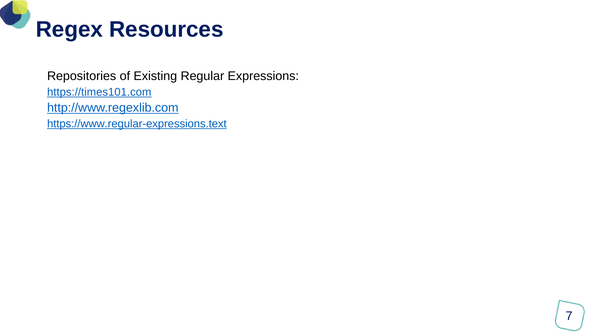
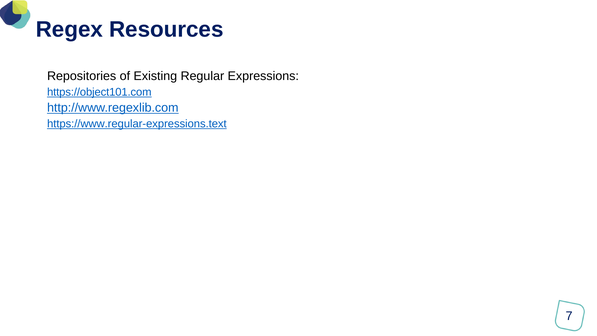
https://times101.com: https://times101.com -> https://object101.com
